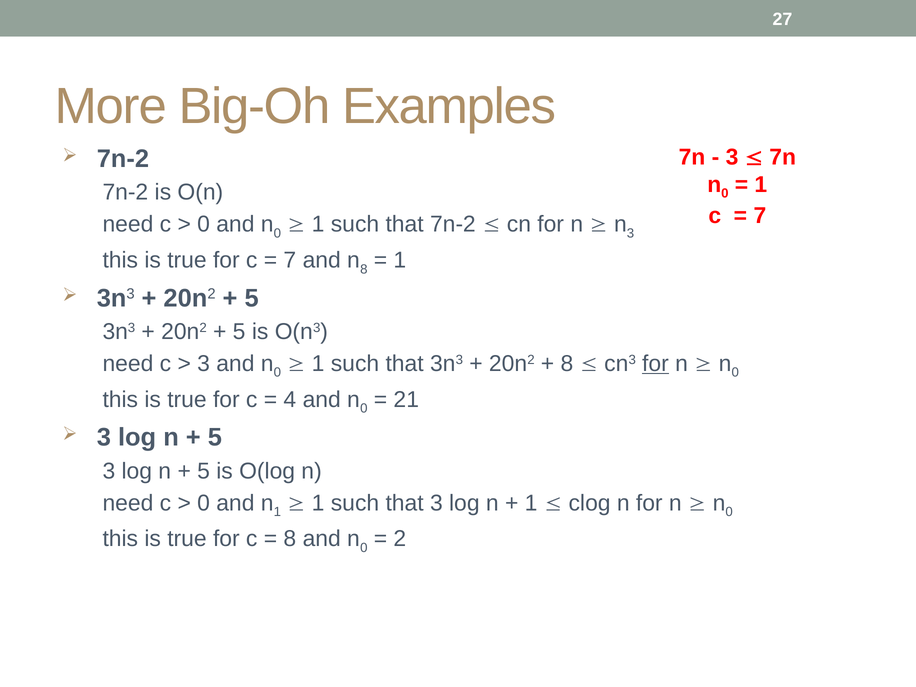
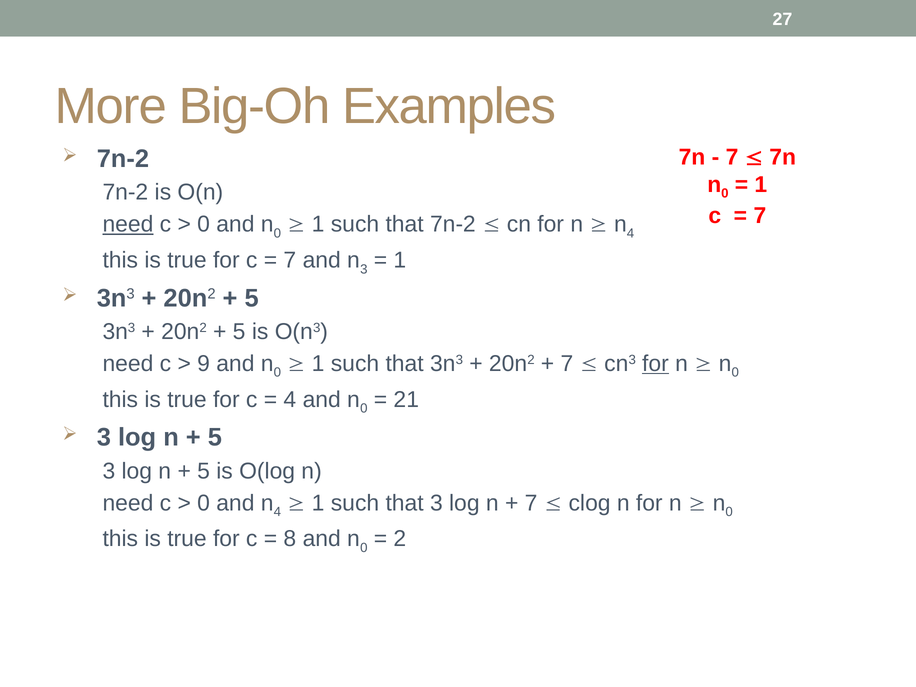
3 at (732, 157): 3 -> 7
need at (128, 224) underline: none -> present
3 at (630, 233): 3 -> 4
n 8: 8 -> 3
3 at (204, 364): 3 -> 9
8 at (567, 364): 8 -> 7
and n 1: 1 -> 4
1 at (531, 503): 1 -> 7
